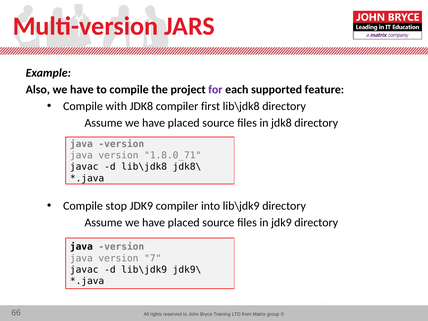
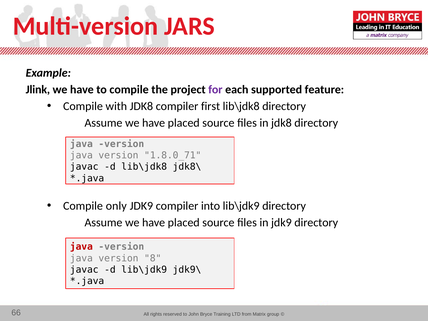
Also: Also -> Jlink
stop: stop -> only
java at (81, 247) colour: black -> red
7: 7 -> 8
